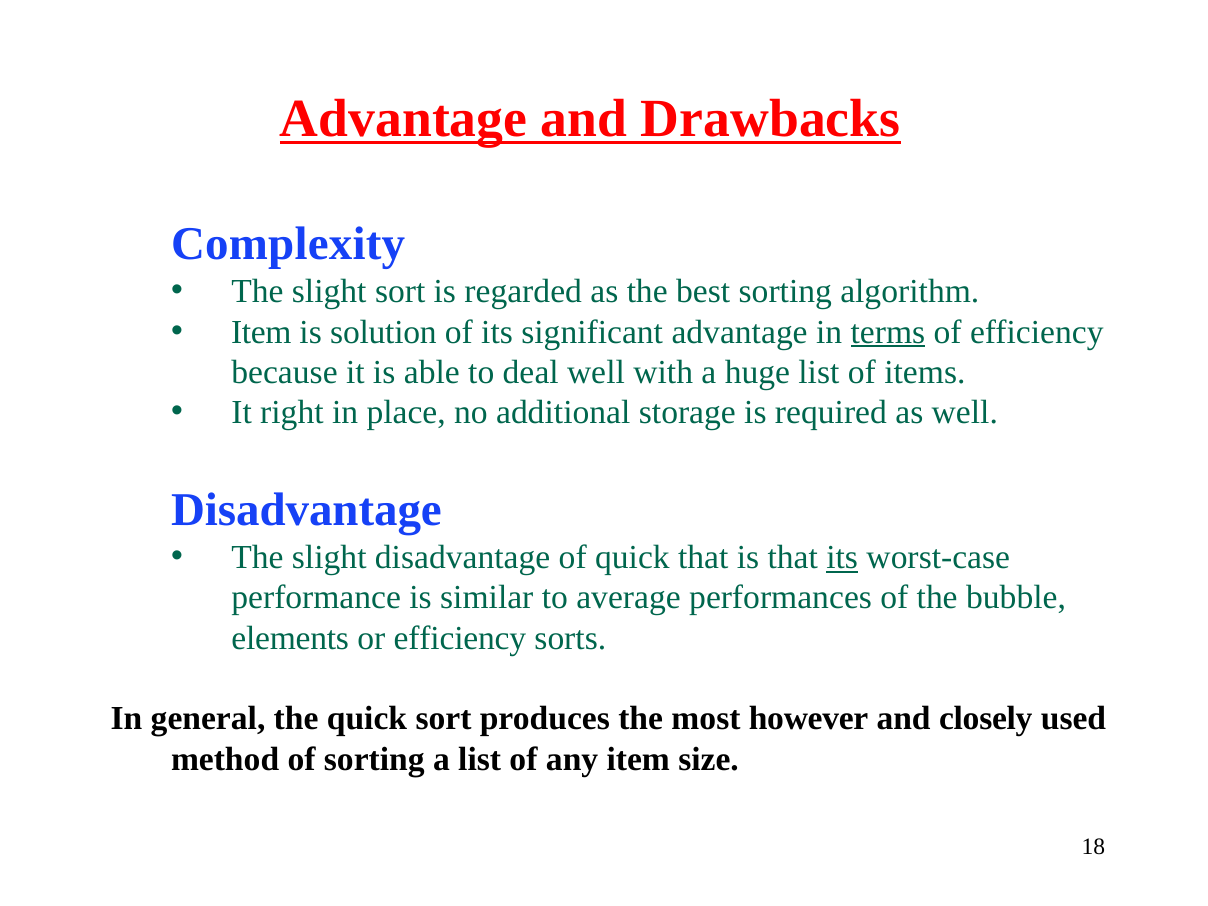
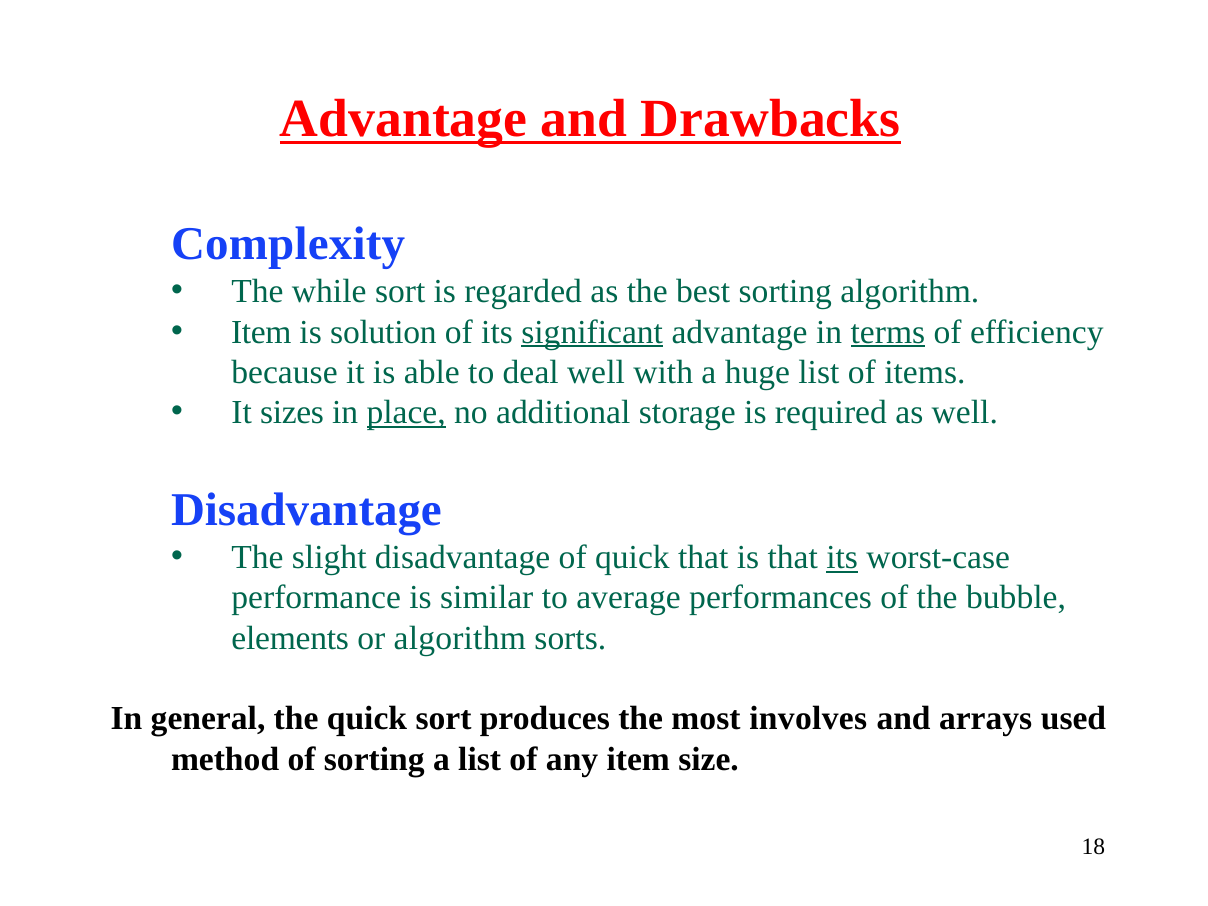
slight at (329, 292): slight -> while
significant underline: none -> present
right: right -> sizes
place underline: none -> present
or efficiency: efficiency -> algorithm
however: however -> involves
closely: closely -> arrays
